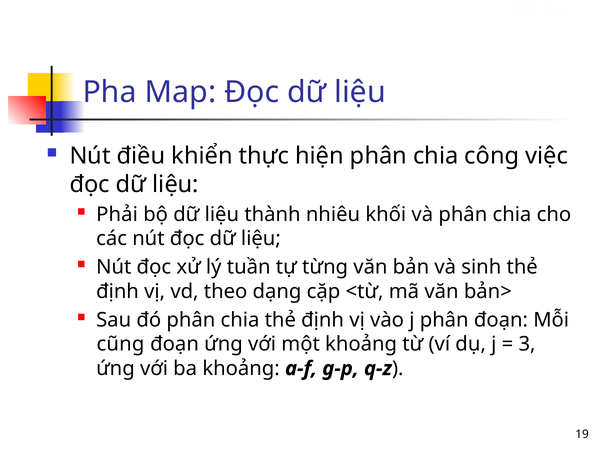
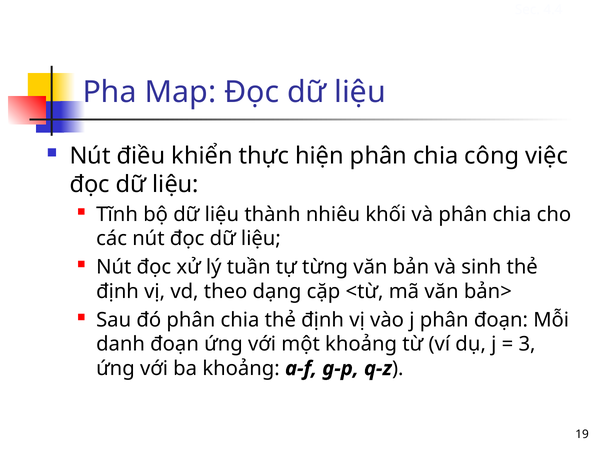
Phải: Phải -> Tĩnh
cũng: cũng -> danh
